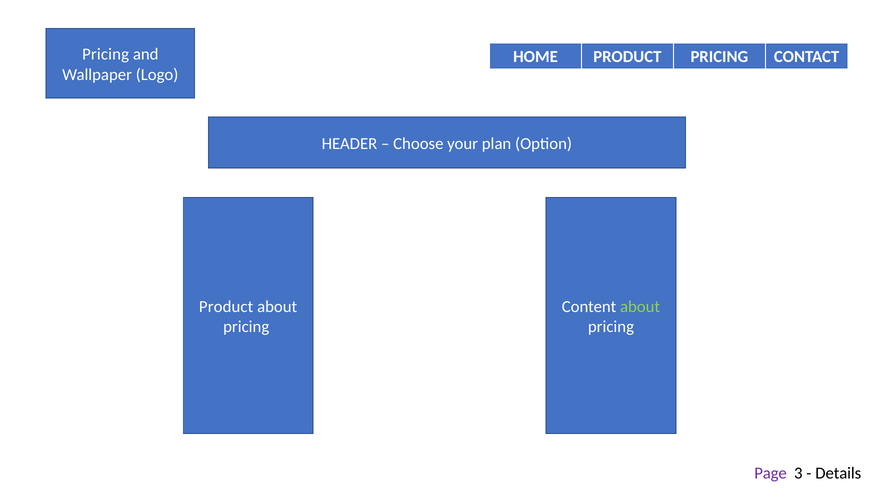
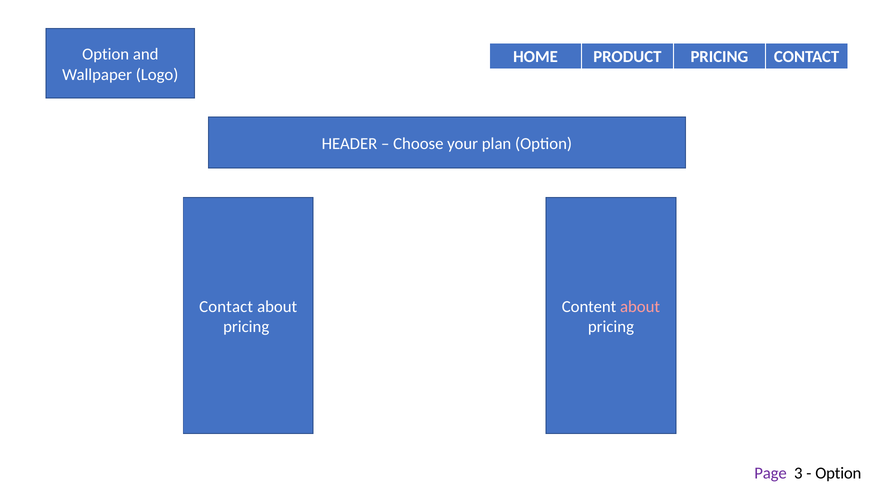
Pricing at (106, 54): Pricing -> Option
Product at (226, 307): Product -> Contact
about at (640, 307) colour: light green -> pink
Details at (838, 473): Details -> Option
